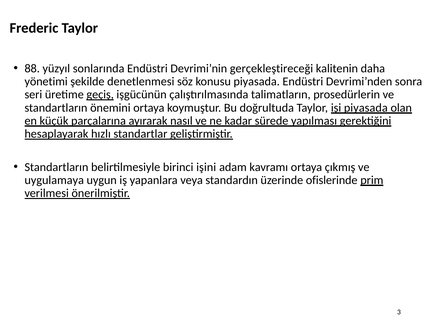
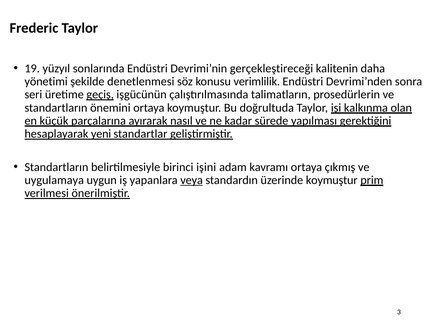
88: 88 -> 19
konusu piyasada: piyasada -> verimlilik
işi piyasada: piyasada -> kalkınma
hızlı: hızlı -> yeni
veya underline: none -> present
üzerinde ofislerinde: ofislerinde -> koymuştur
